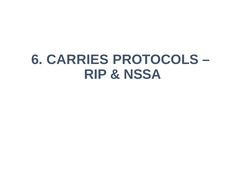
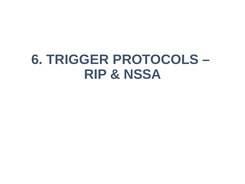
CARRIES: CARRIES -> TRIGGER
